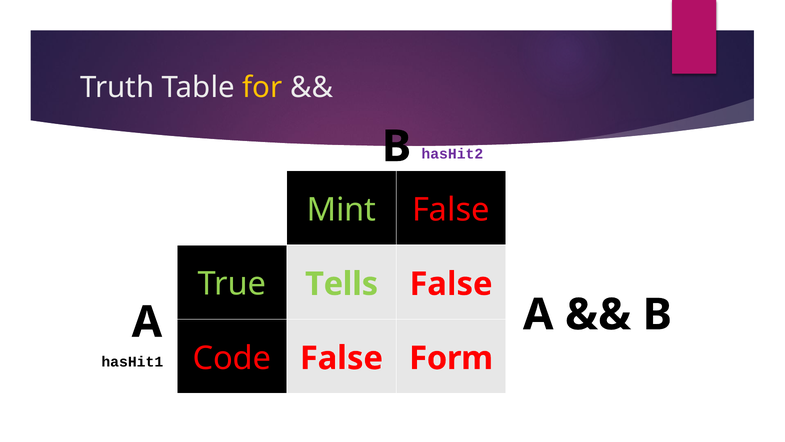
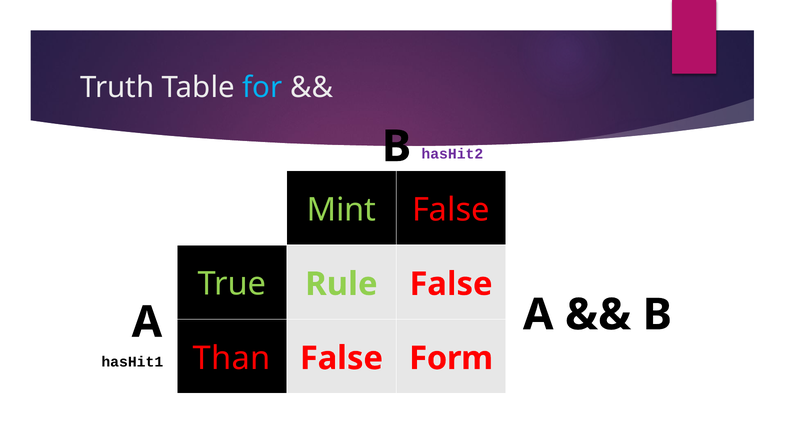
for colour: yellow -> light blue
Tells: Tells -> Rule
Code: Code -> Than
